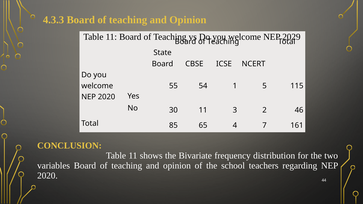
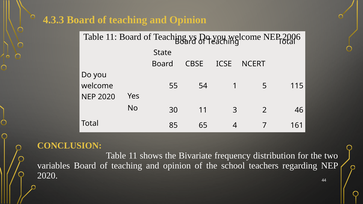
2029: 2029 -> 2006
